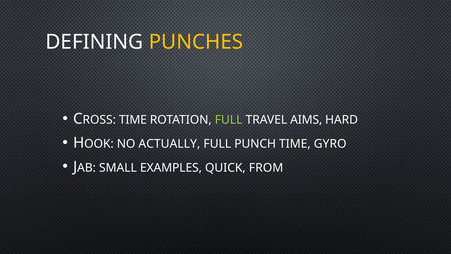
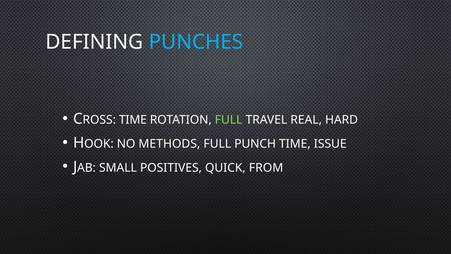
PUNCHES colour: yellow -> light blue
AIMS: AIMS -> REAL
ACTUALLY: ACTUALLY -> METHODS
GYRO: GYRO -> ISSUE
EXAMPLES: EXAMPLES -> POSITIVES
